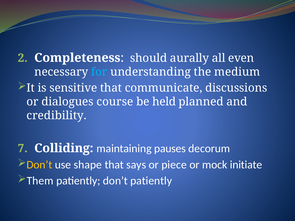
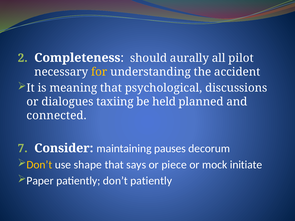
even: even -> pilot
for colour: light blue -> yellow
medium: medium -> accident
sensitive: sensitive -> meaning
communicate: communicate -> psychological
course: course -> taxiing
credibility: credibility -> connected
Colliding: Colliding -> Consider
Them: Them -> Paper
